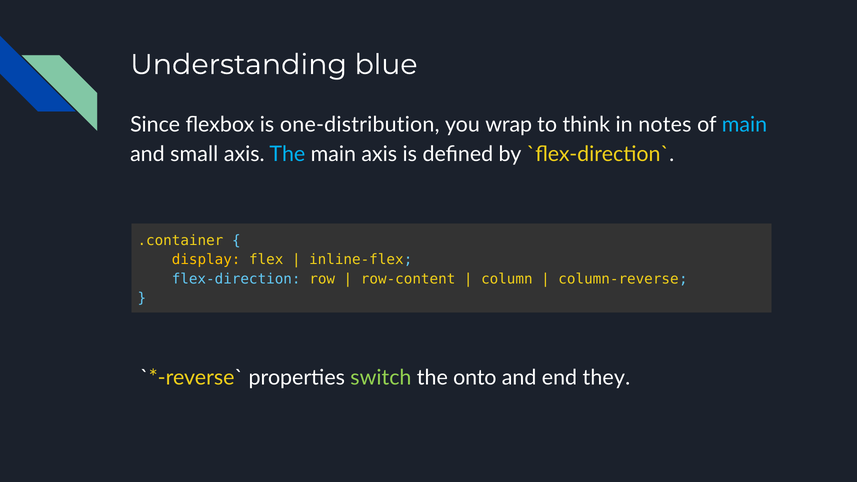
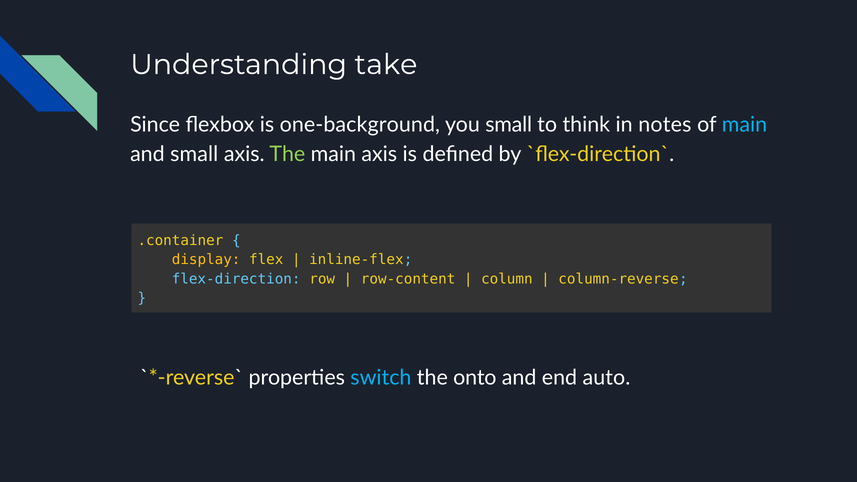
blue: blue -> take
one-distribution: one-distribution -> one-background
you wrap: wrap -> small
The at (287, 154) colour: light blue -> light green
switch colour: light green -> light blue
they: they -> auto
